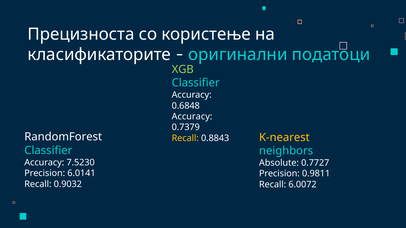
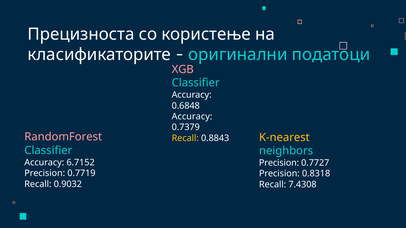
XGB colour: light green -> pink
RandomForest colour: white -> pink
7.5230: 7.5230 -> 6.7152
Absolute at (279, 163): Absolute -> Precision
6.0141: 6.0141 -> 0.7719
0.9811: 0.9811 -> 0.8318
6.0072: 6.0072 -> 7.4308
